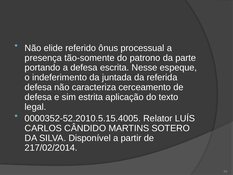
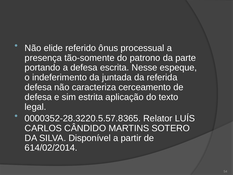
0000352-52.2010.5.15.4005: 0000352-52.2010.5.15.4005 -> 0000352-28.3220.5.57.8365
217/02/2014: 217/02/2014 -> 614/02/2014
